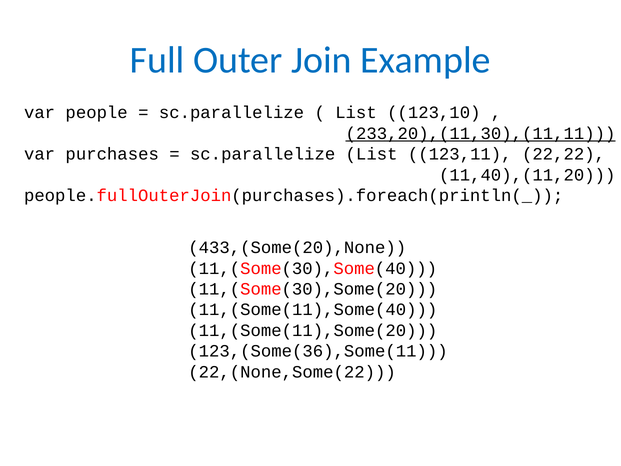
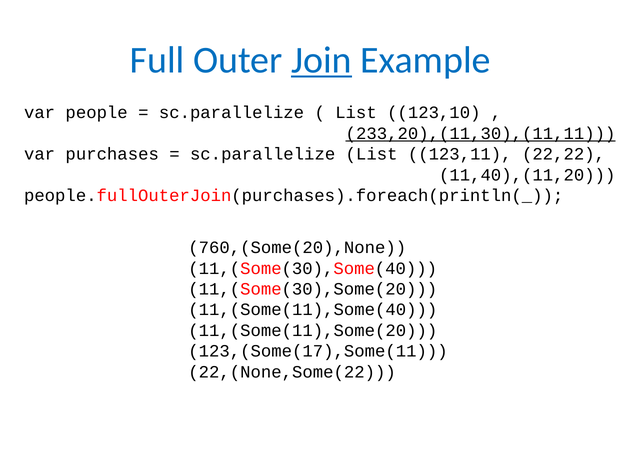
Join underline: none -> present
433,(Some(20),None: 433,(Some(20),None -> 760,(Some(20),None
123,(Some(36),Some(11: 123,(Some(36),Some(11 -> 123,(Some(17),Some(11
